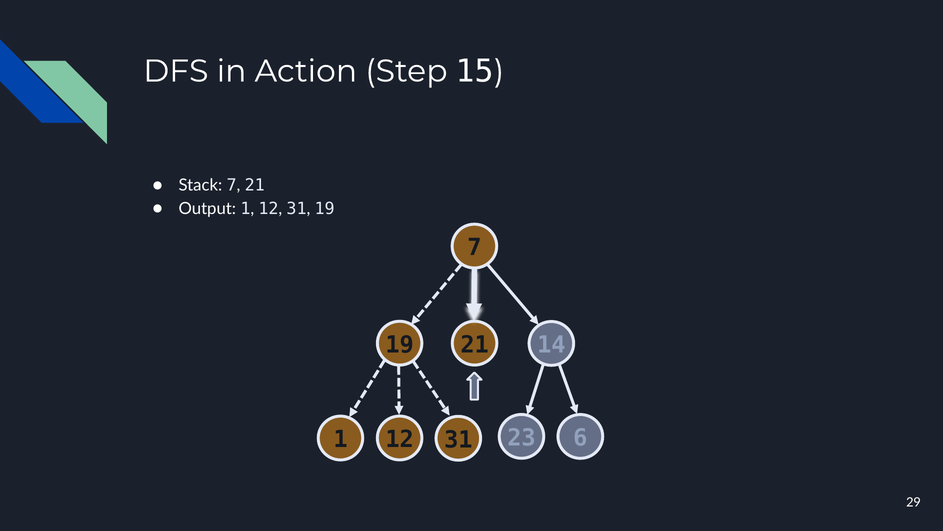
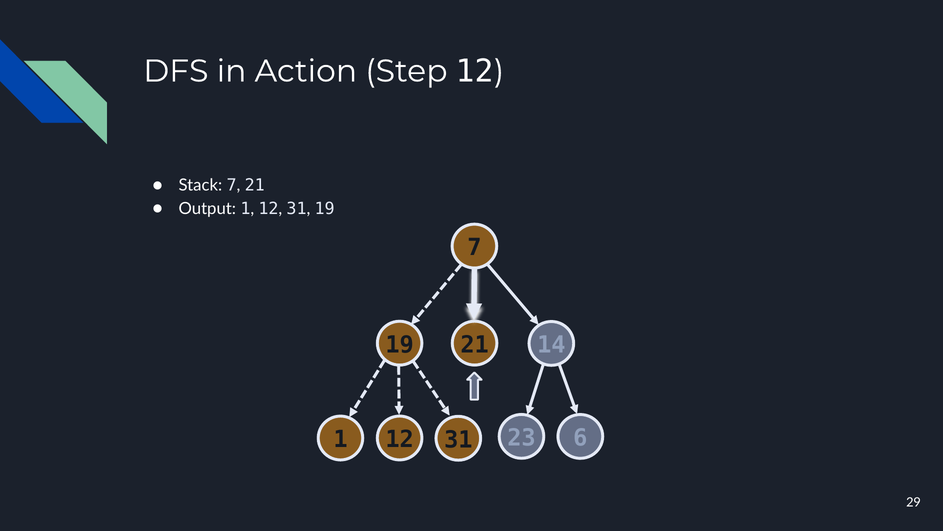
Step 15: 15 -> 12
